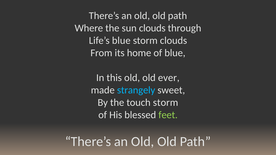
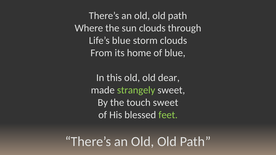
ever: ever -> dear
strangely colour: light blue -> light green
touch storm: storm -> sweet
